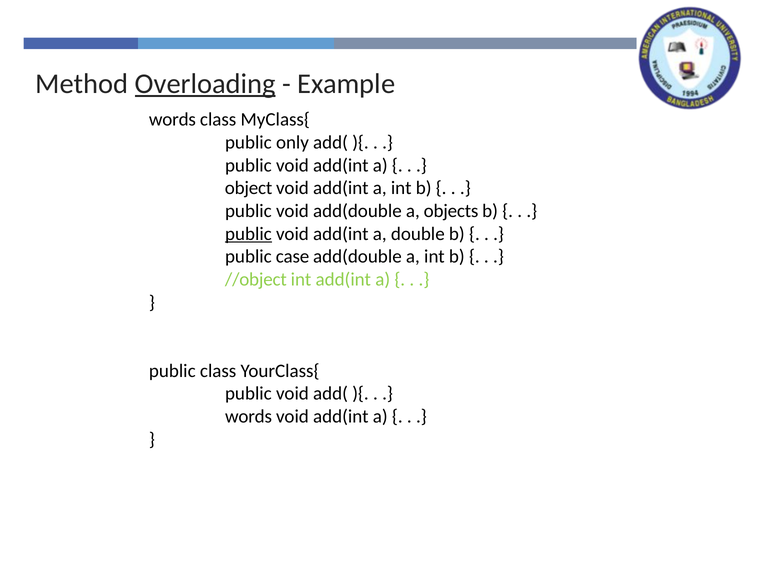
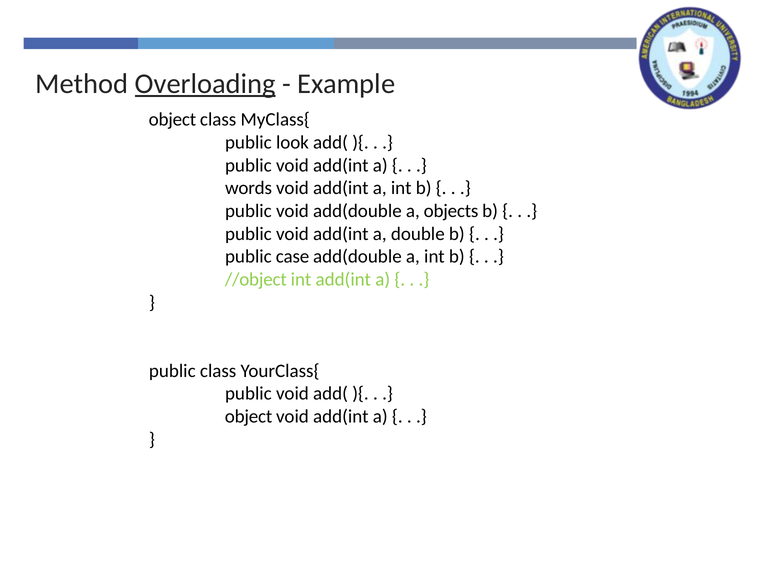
words at (172, 120): words -> object
only: only -> look
object: object -> words
public at (248, 234) underline: present -> none
words at (249, 416): words -> object
